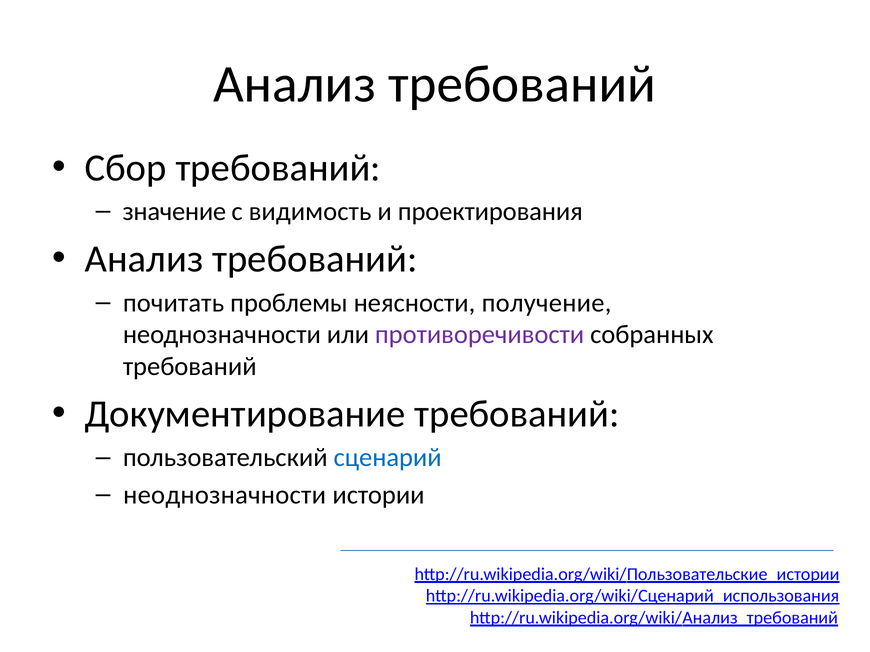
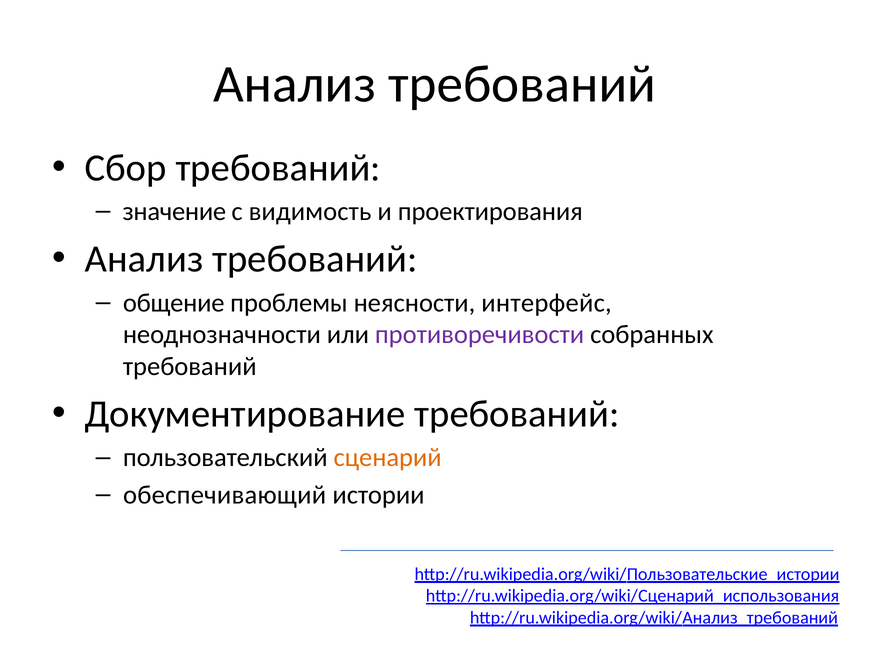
почитать: почитать -> общение
получение: получение -> интерфейс
сценарий colour: blue -> orange
неоднозначности at (225, 495): неоднозначности -> обеспечивающий
